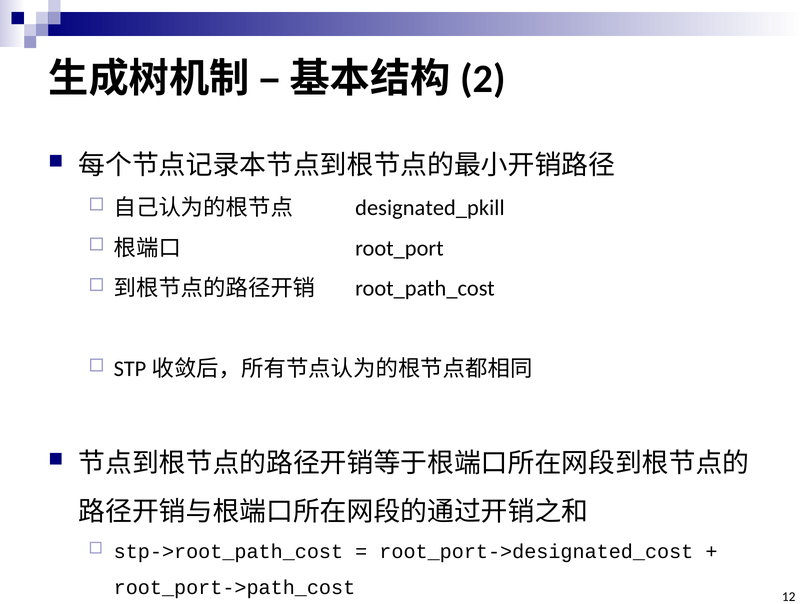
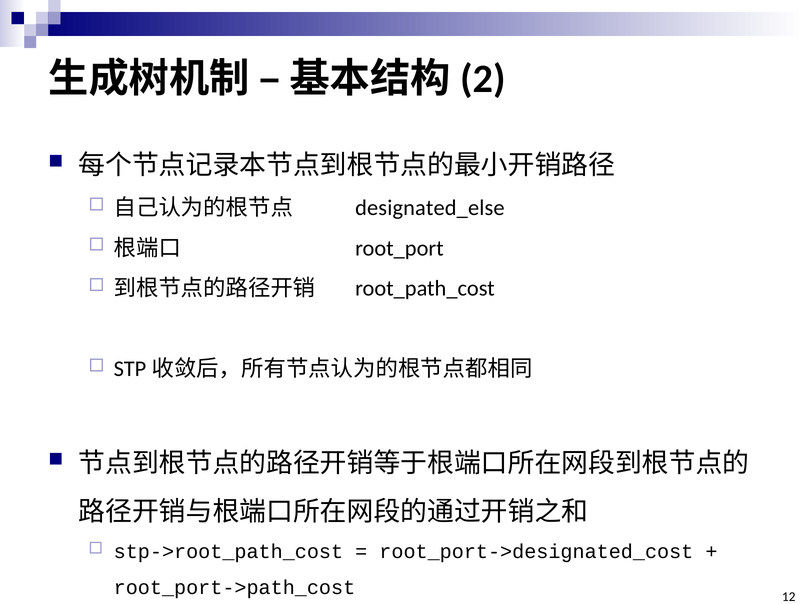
designated_pkill: designated_pkill -> designated_else
